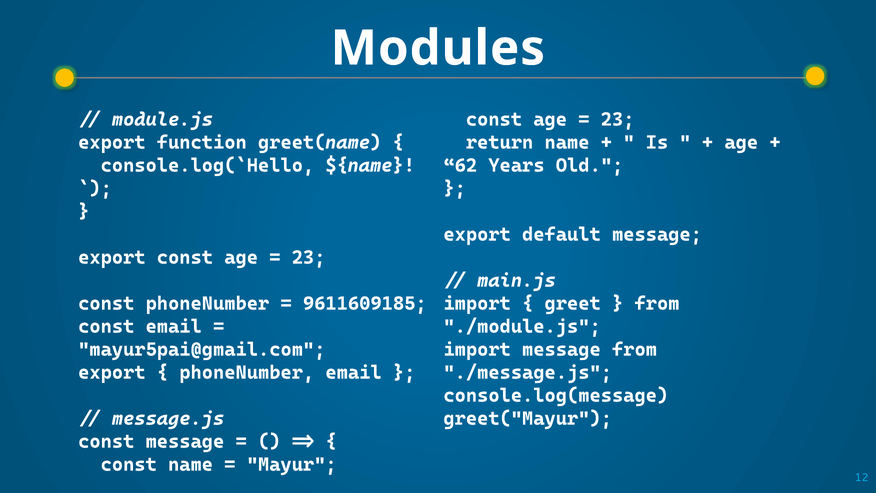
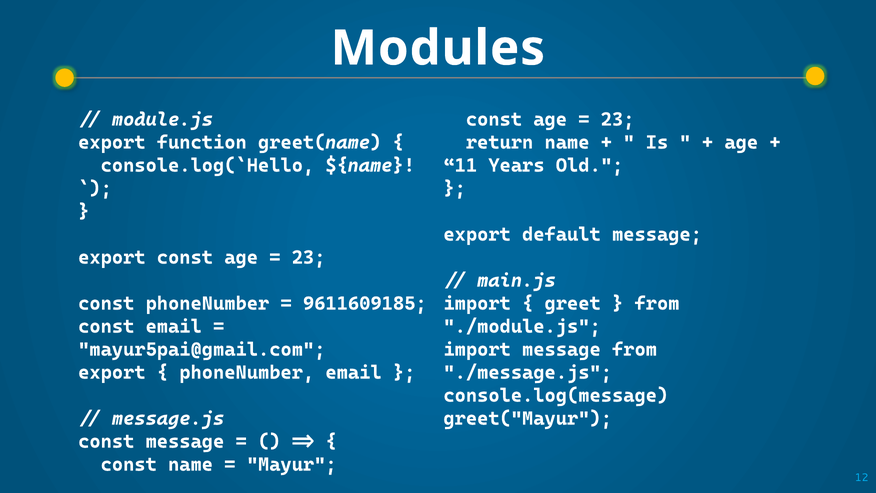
62: 62 -> 11
